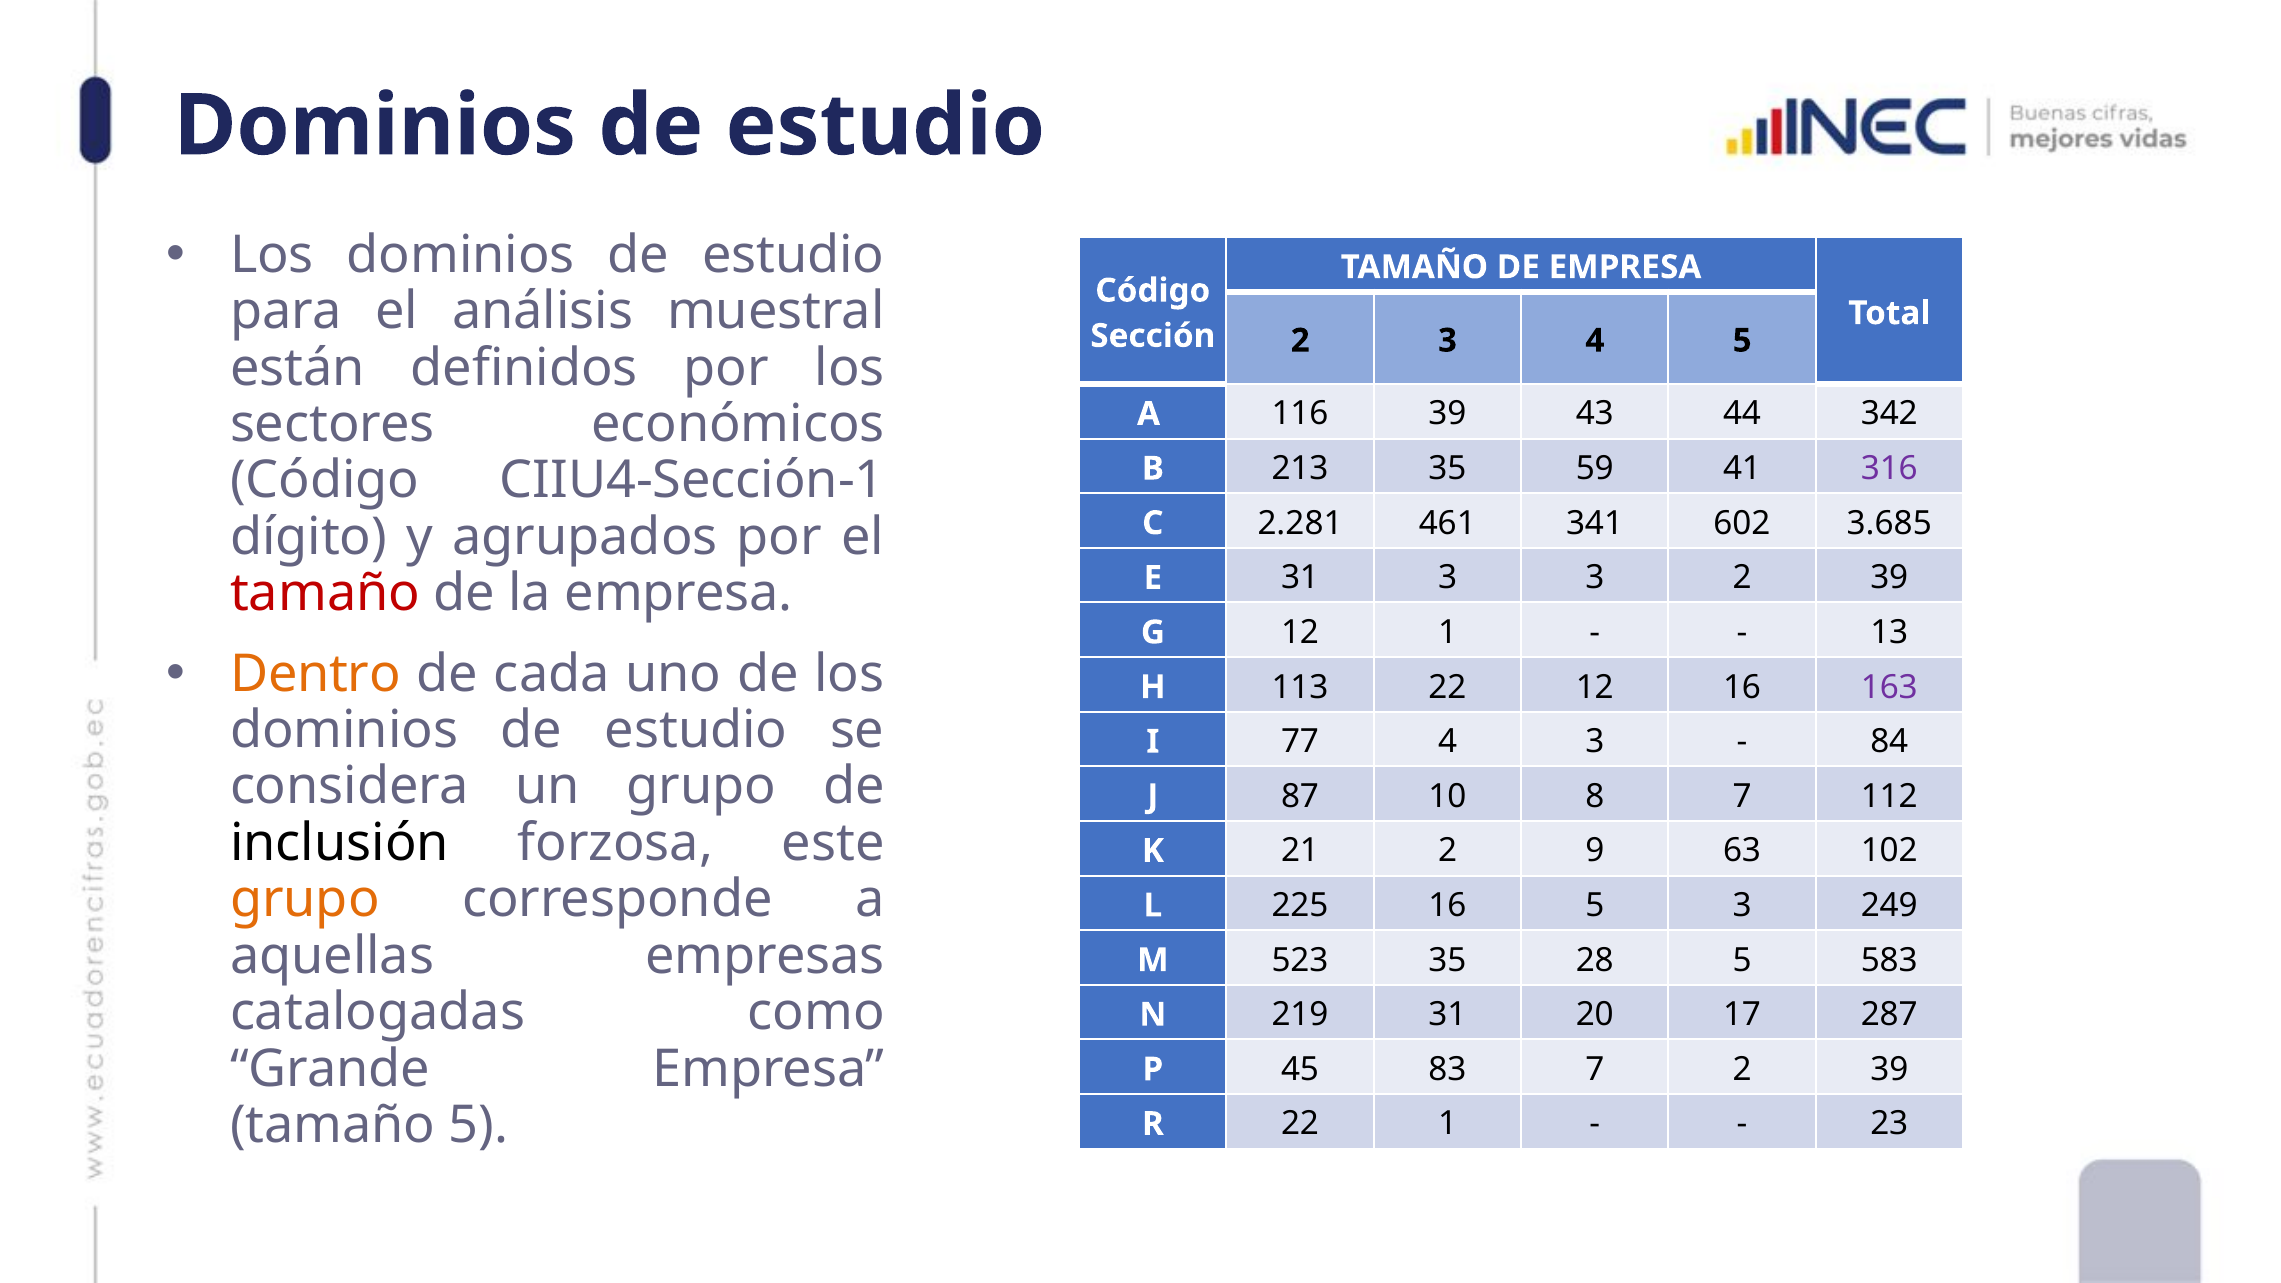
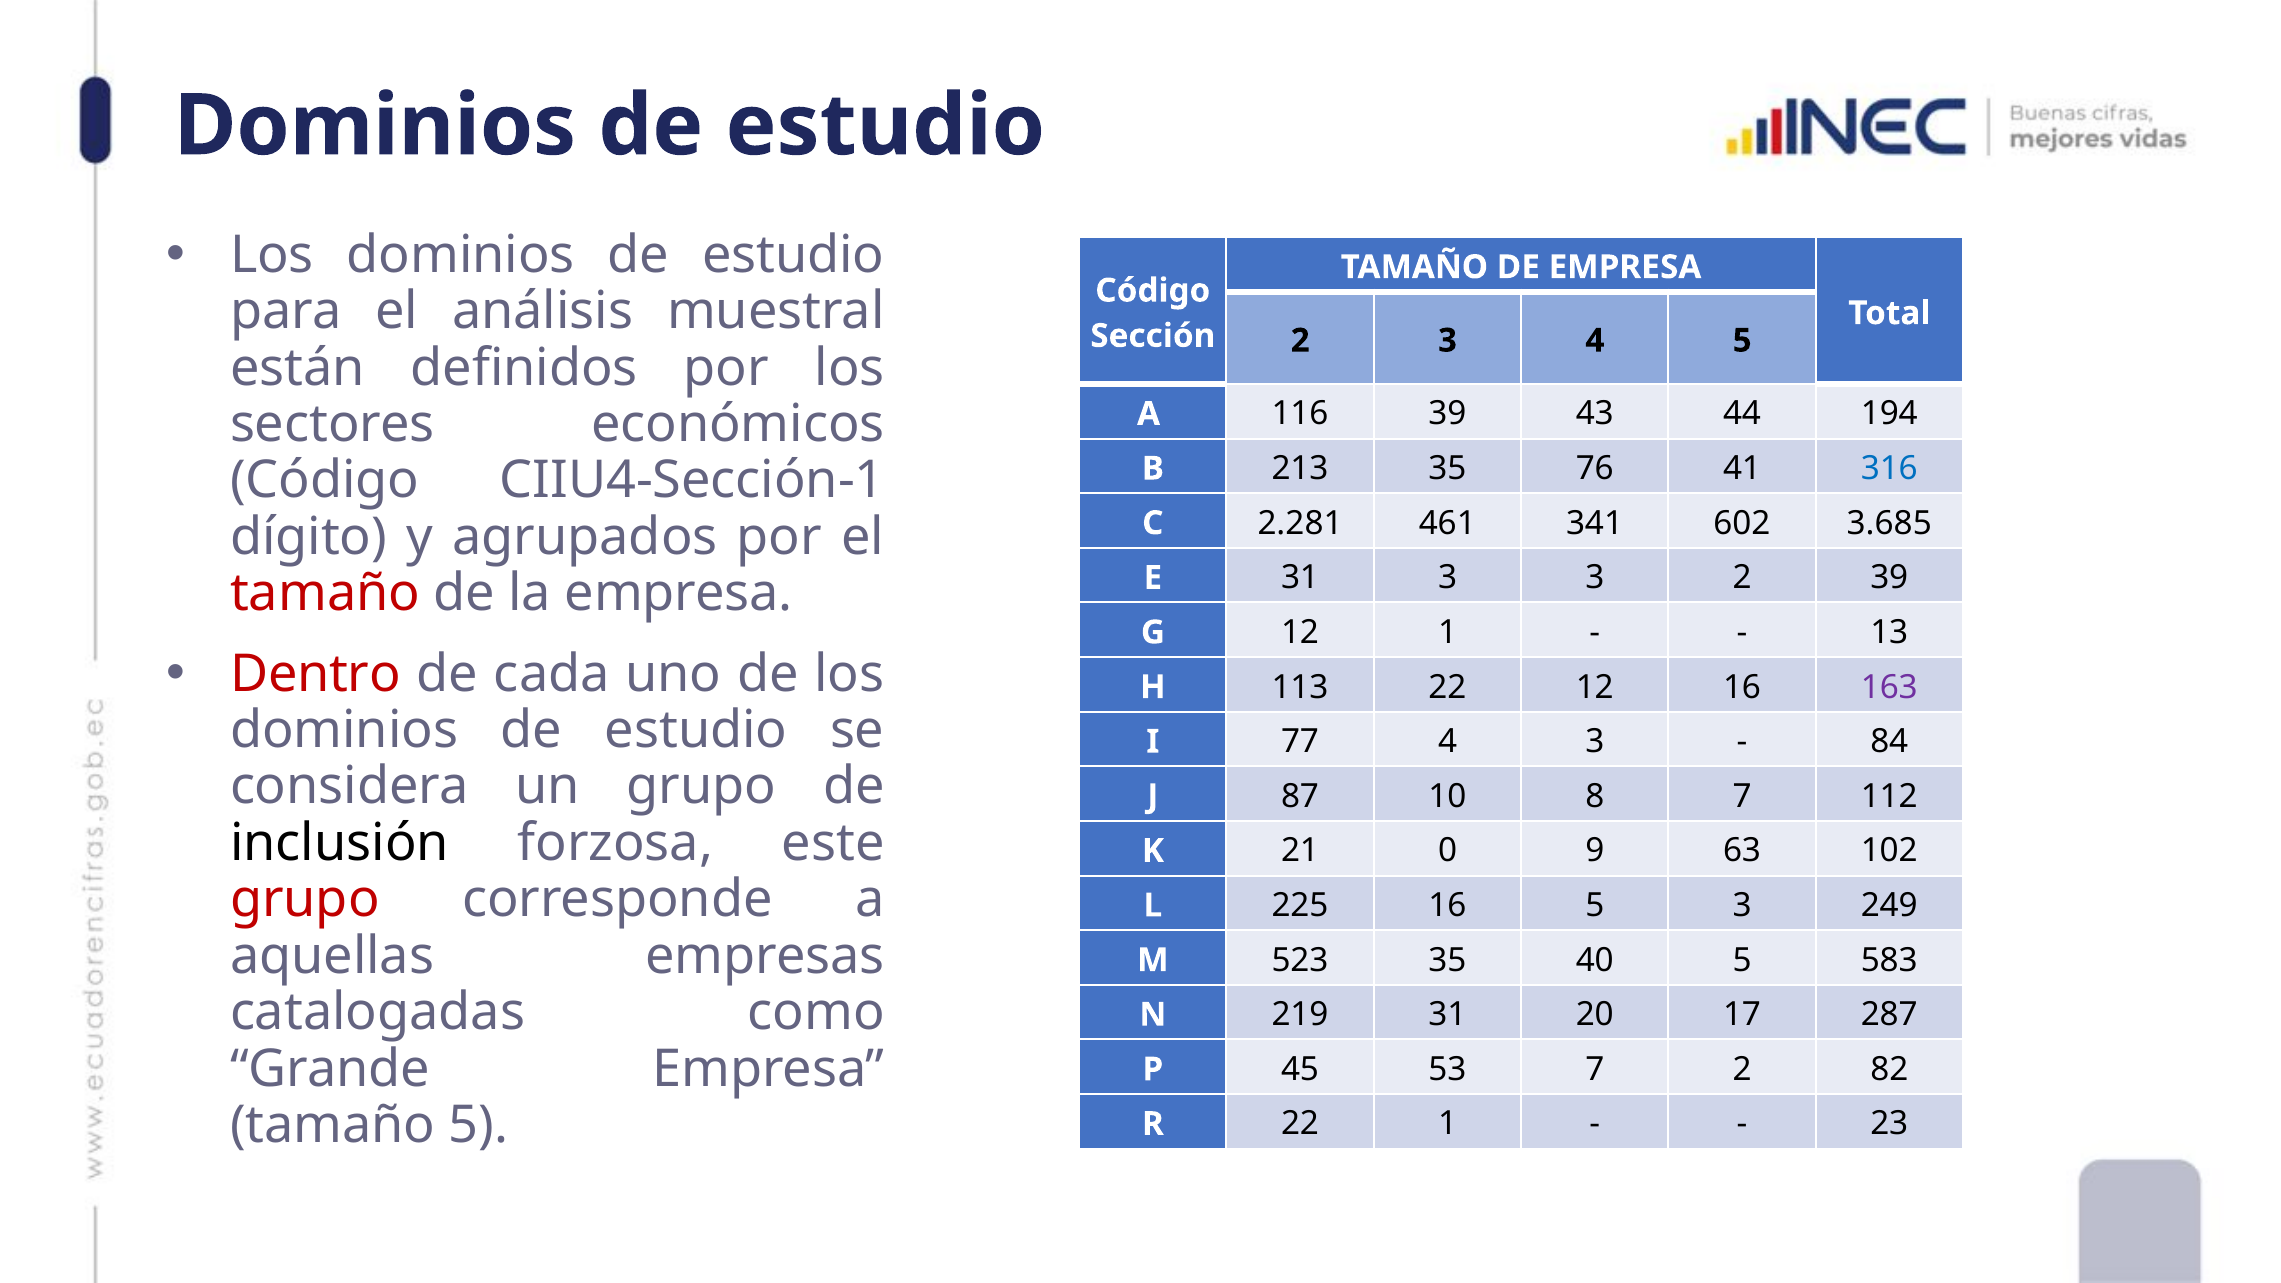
342: 342 -> 194
59: 59 -> 76
316 colour: purple -> blue
Dentro colour: orange -> red
21 2: 2 -> 0
grupo at (305, 900) colour: orange -> red
28: 28 -> 40
83: 83 -> 53
7 2 39: 39 -> 82
